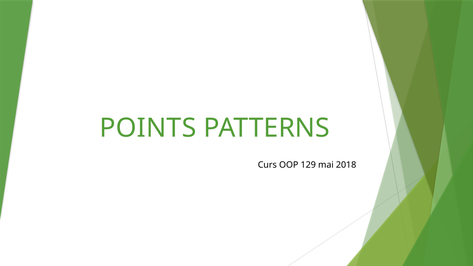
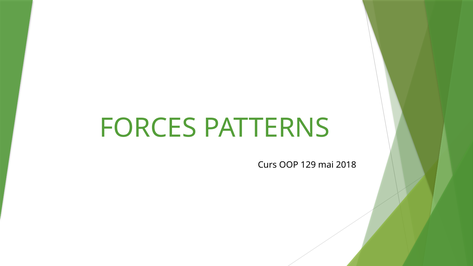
POINTS: POINTS -> FORCES
